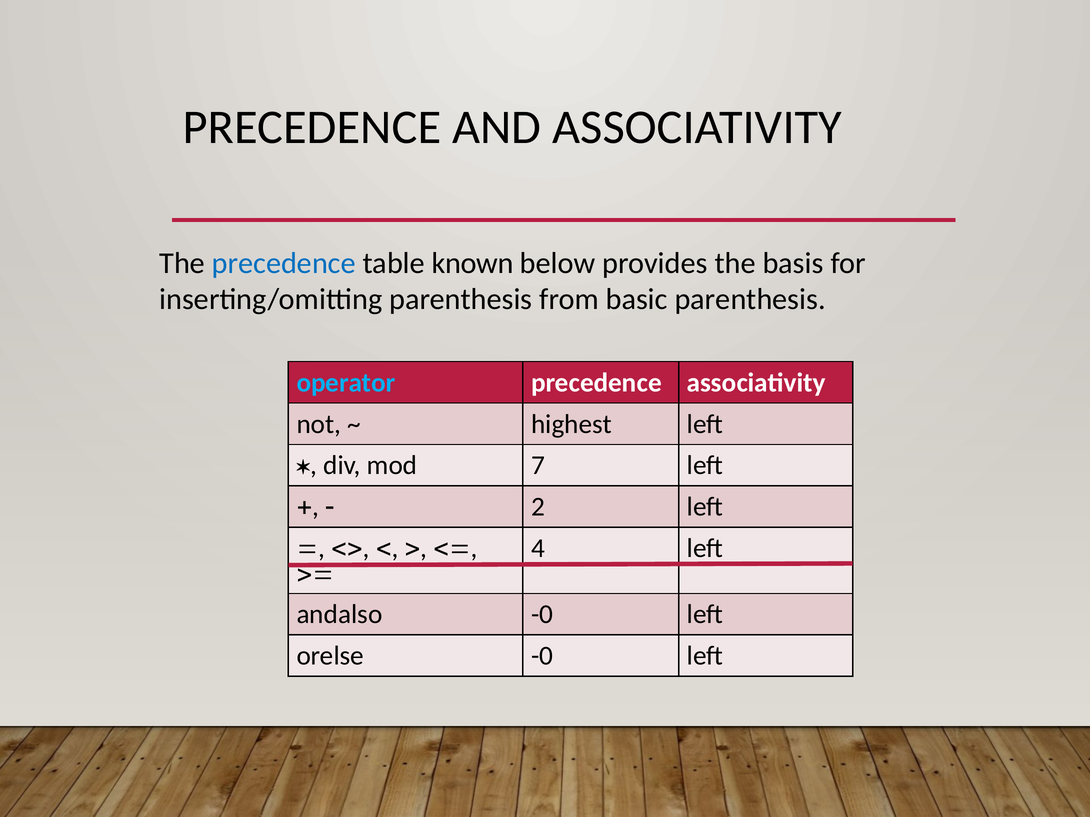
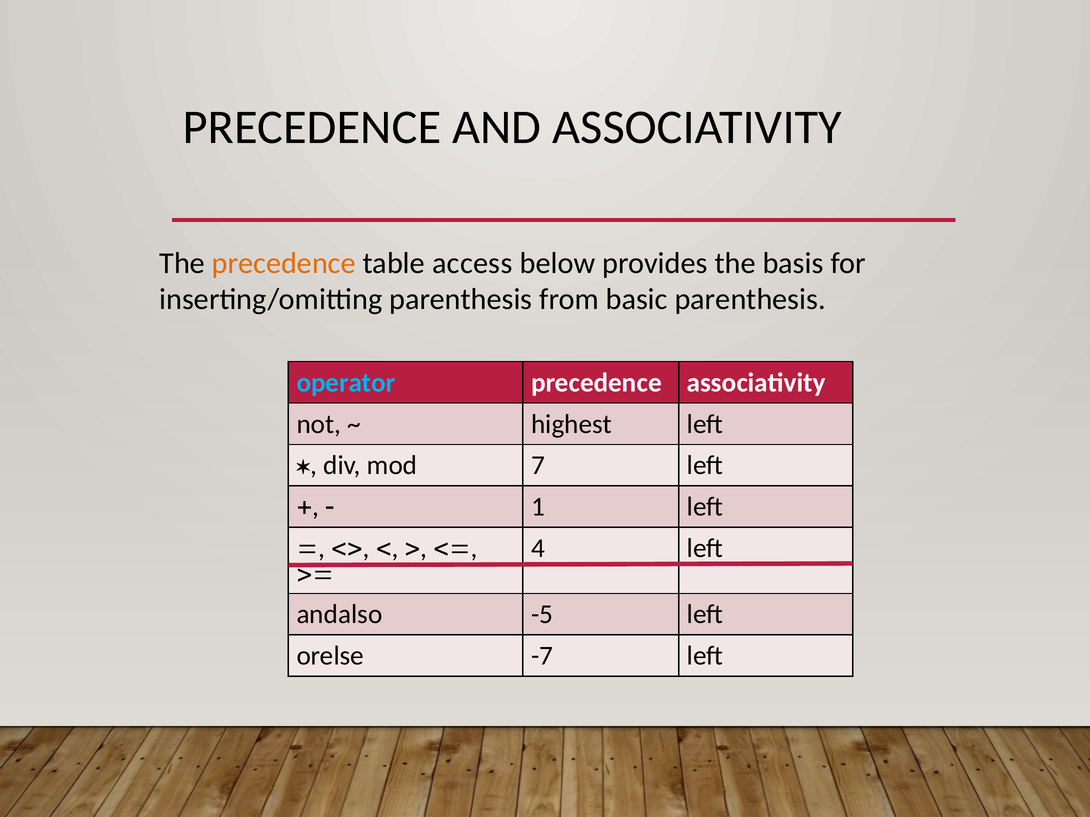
precedence at (284, 263) colour: blue -> orange
known: known -> access
2: 2 -> 1
andalso -0: -0 -> -5
orelse -0: -0 -> -7
